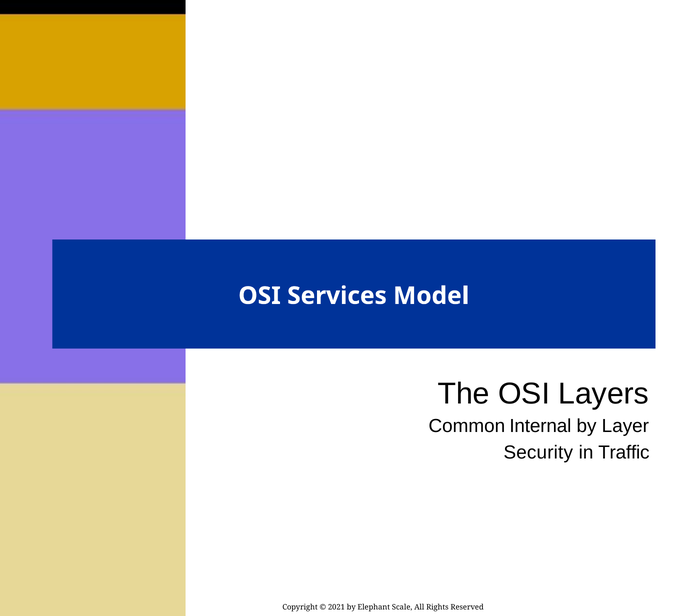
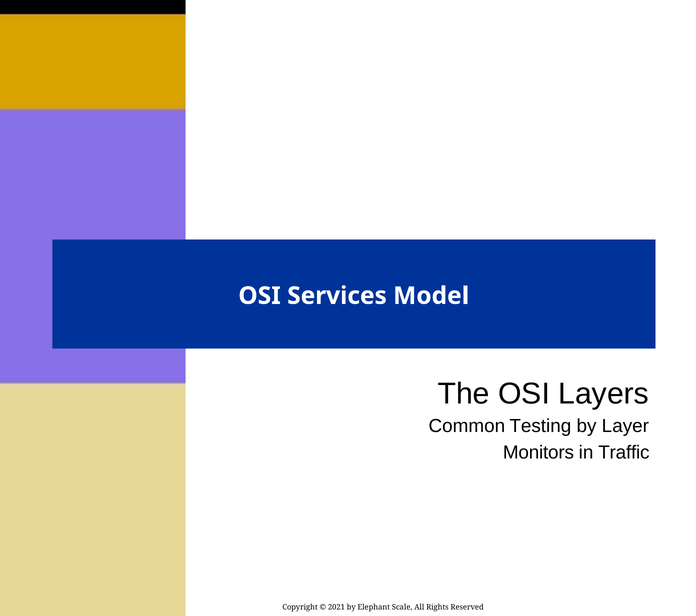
Internal: Internal -> Testing
Security: Security -> Monitors
